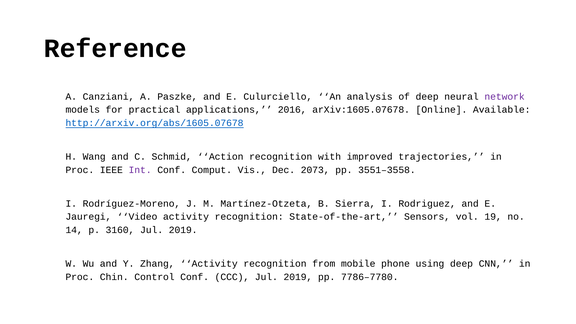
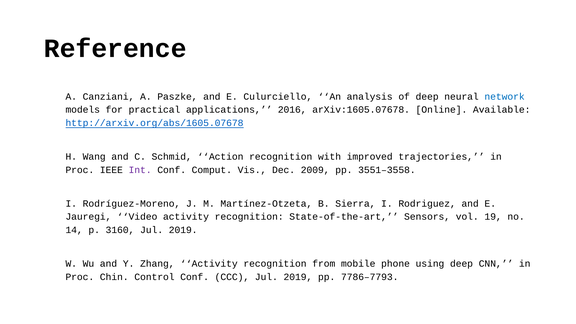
network colour: purple -> blue
2073: 2073 -> 2009
7786–7780: 7786–7780 -> 7786–7793
